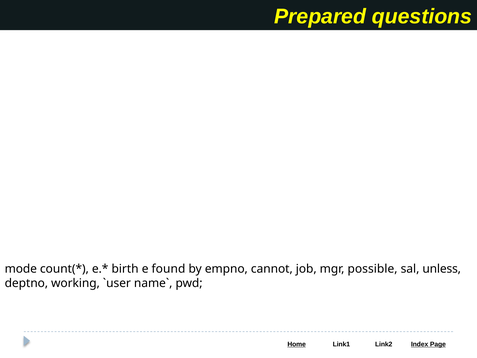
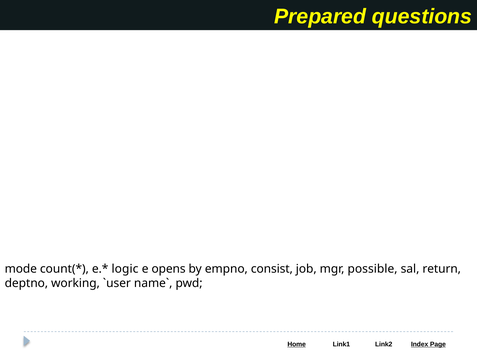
birth: birth -> logic
found: found -> opens
cannot: cannot -> consist
unless: unless -> return
